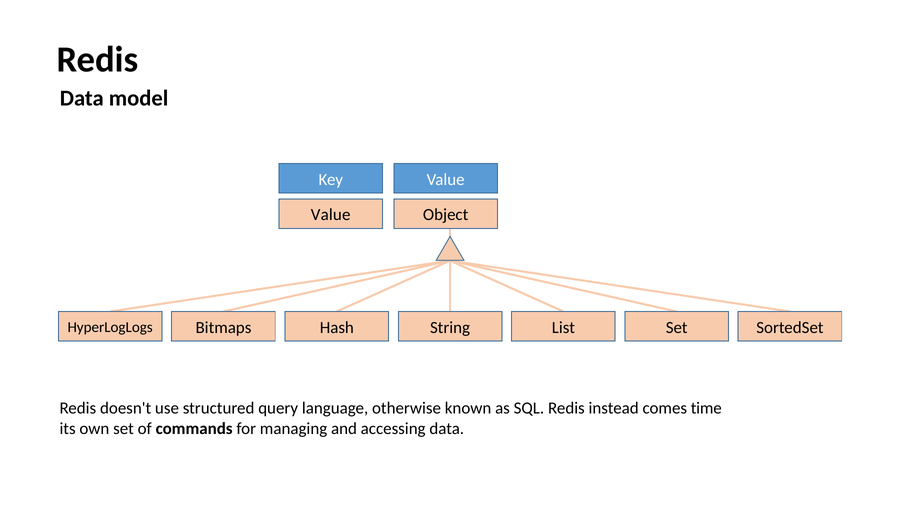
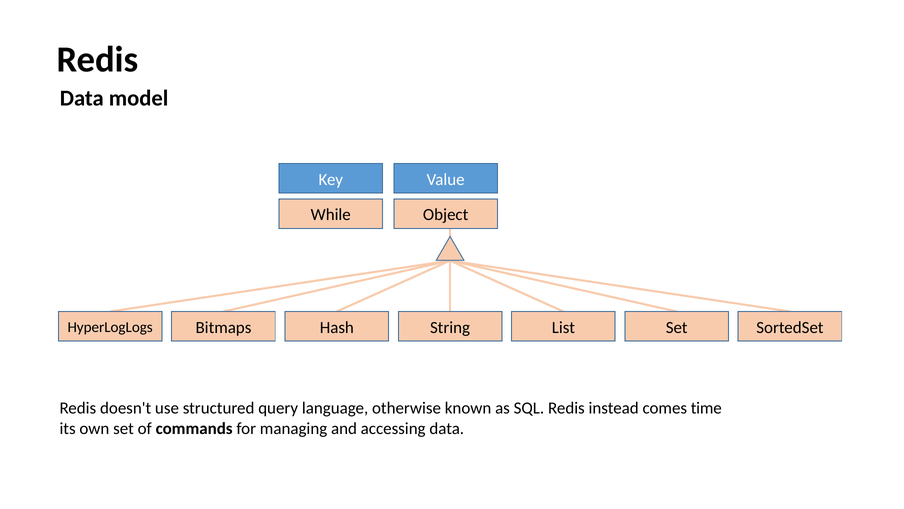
Value at (331, 215): Value -> While
